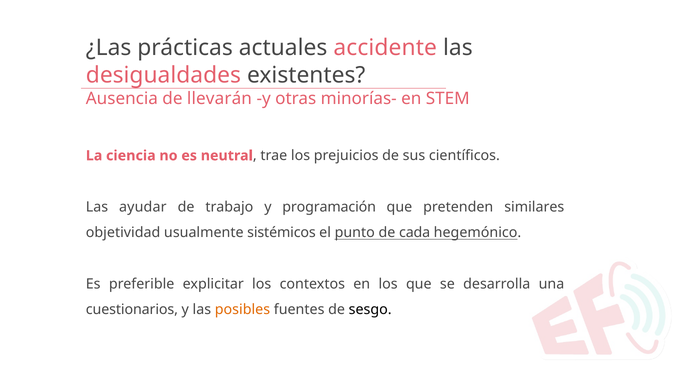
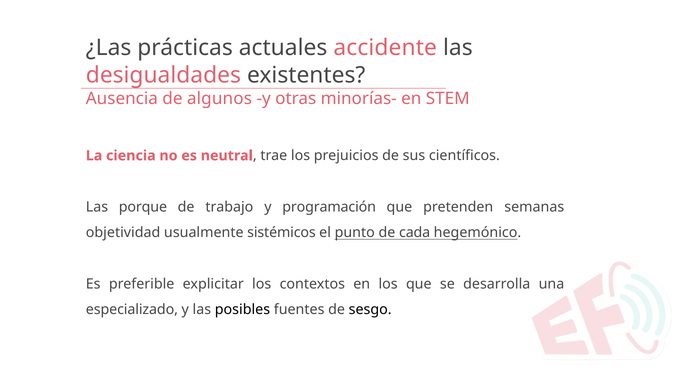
llevarán: llevarán -> algunos
ayudar: ayudar -> porque
similares: similares -> semanas
cuestionarios: cuestionarios -> especializado
posibles colour: orange -> black
